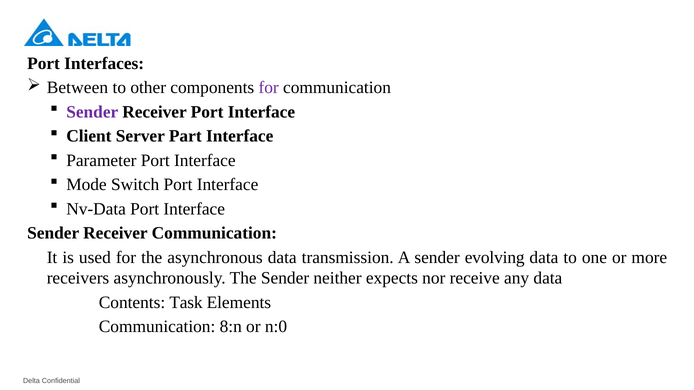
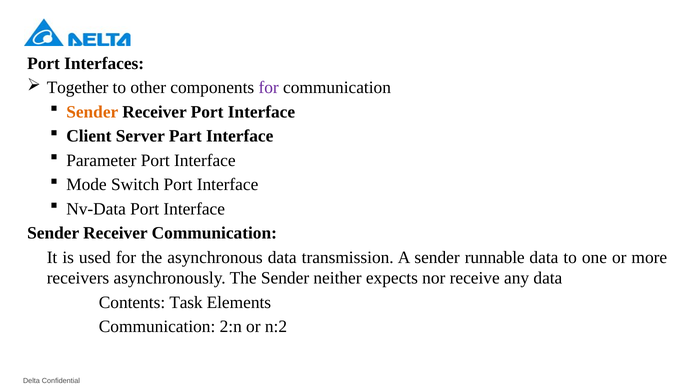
Between: Between -> Together
Sender at (92, 112) colour: purple -> orange
evolving: evolving -> runnable
8:n: 8:n -> 2:n
n:0: n:0 -> n:2
